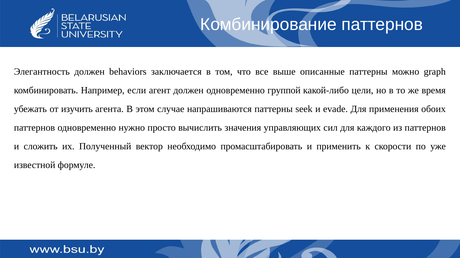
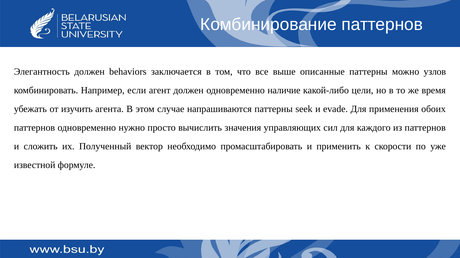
graph: graph -> узлов
группой: группой -> наличие
